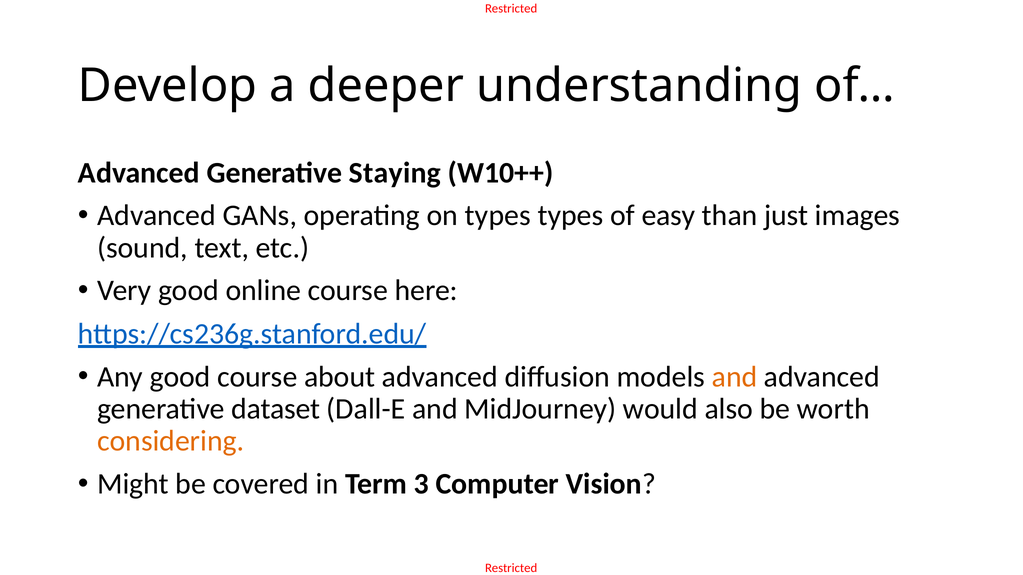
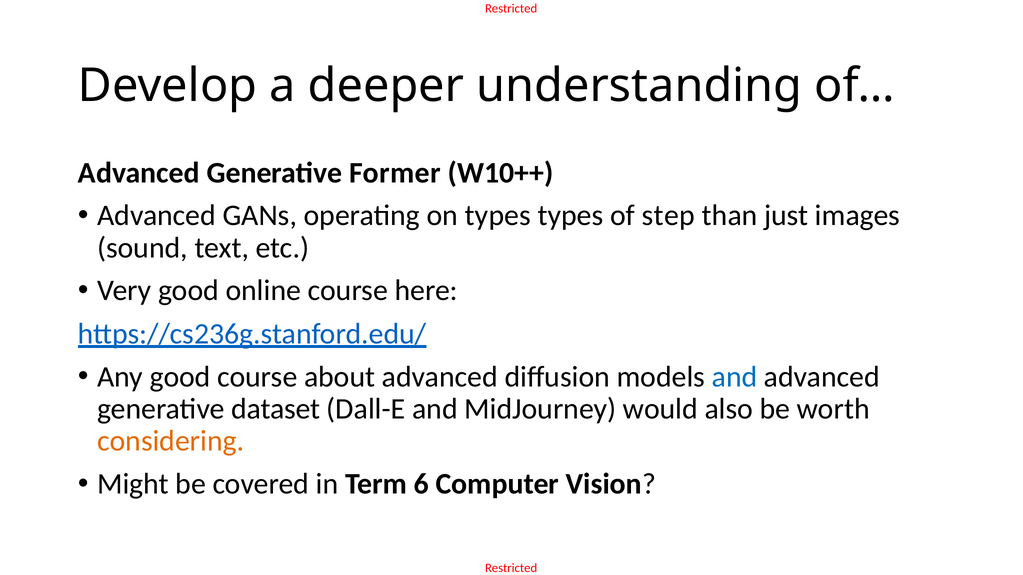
Staying: Staying -> Former
easy: easy -> step
and at (735, 377) colour: orange -> blue
3: 3 -> 6
